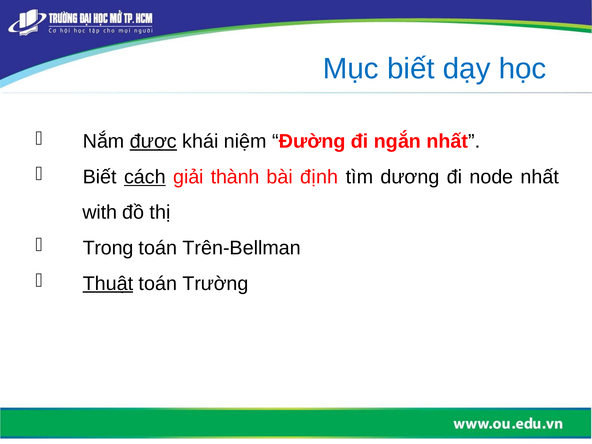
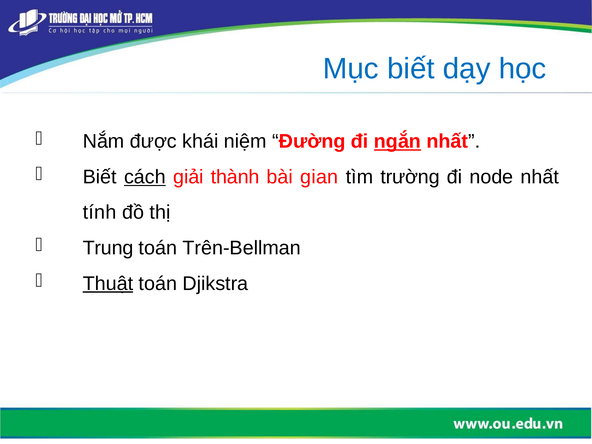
được underline: present -> none
ngắn underline: none -> present
định: định -> gian
dương: dương -> trường
with: with -> tính
Trong: Trong -> Trung
Trường: Trường -> Djikstra
